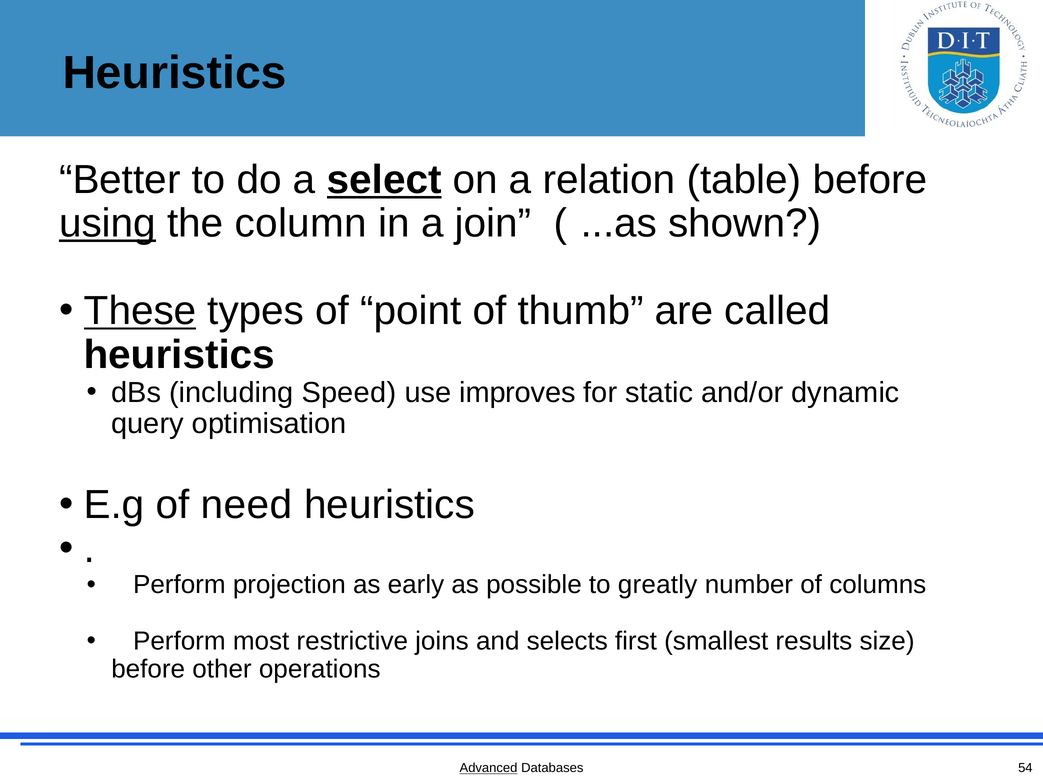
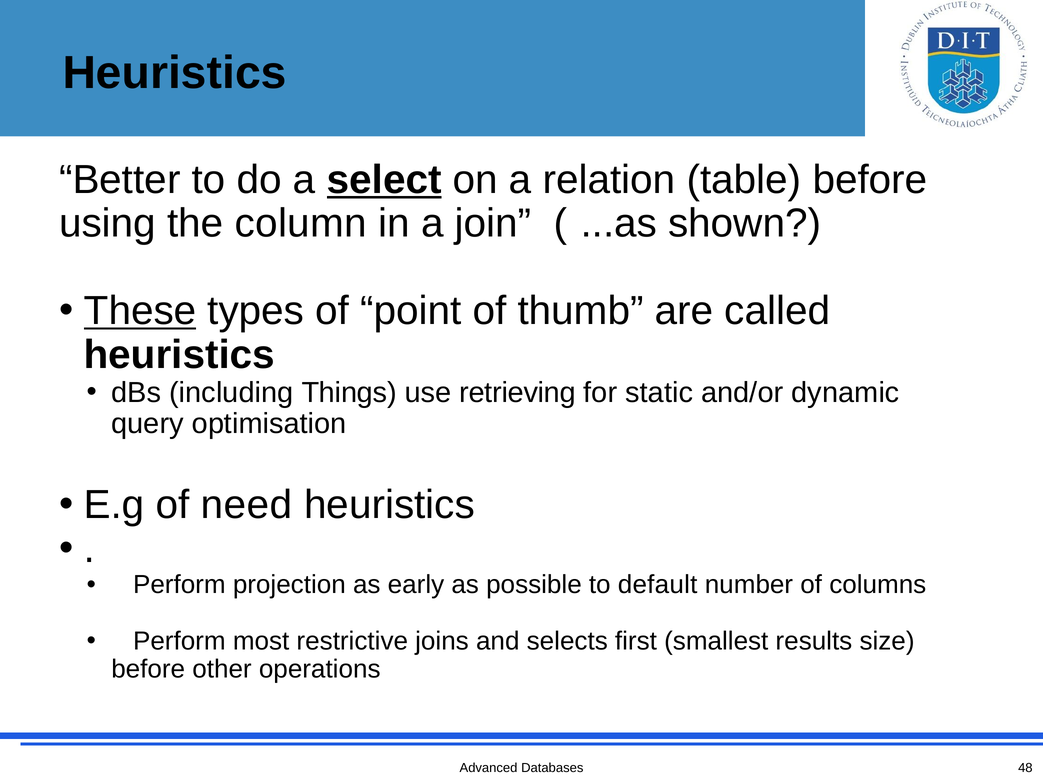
using underline: present -> none
Speed: Speed -> Things
improves: improves -> retrieving
greatly: greatly -> default
Advanced underline: present -> none
54: 54 -> 48
